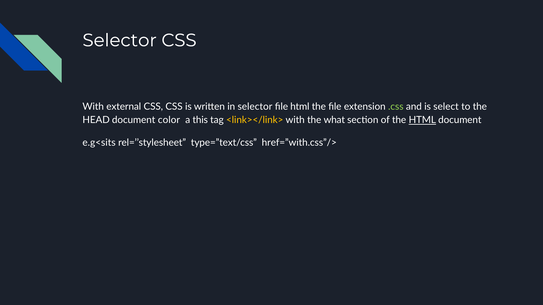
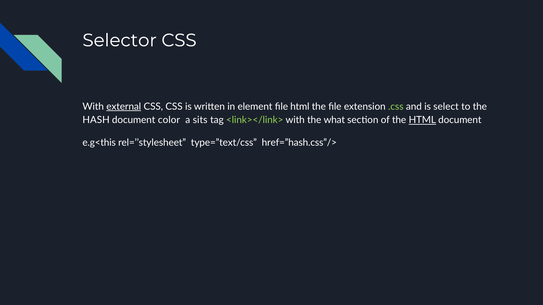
external underline: none -> present
in selector: selector -> element
HEAD: HEAD -> HASH
this: this -> sits
<link></link> colour: yellow -> light green
e.g<sits: e.g<sits -> e.g<this
href=”with.css”/>: href=”with.css”/> -> href=”hash.css”/>
